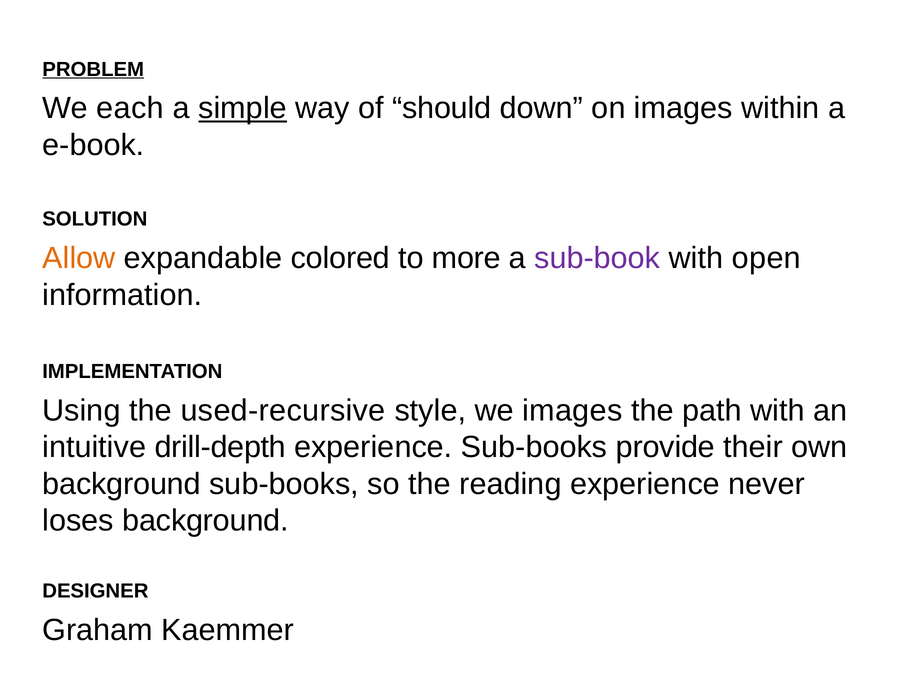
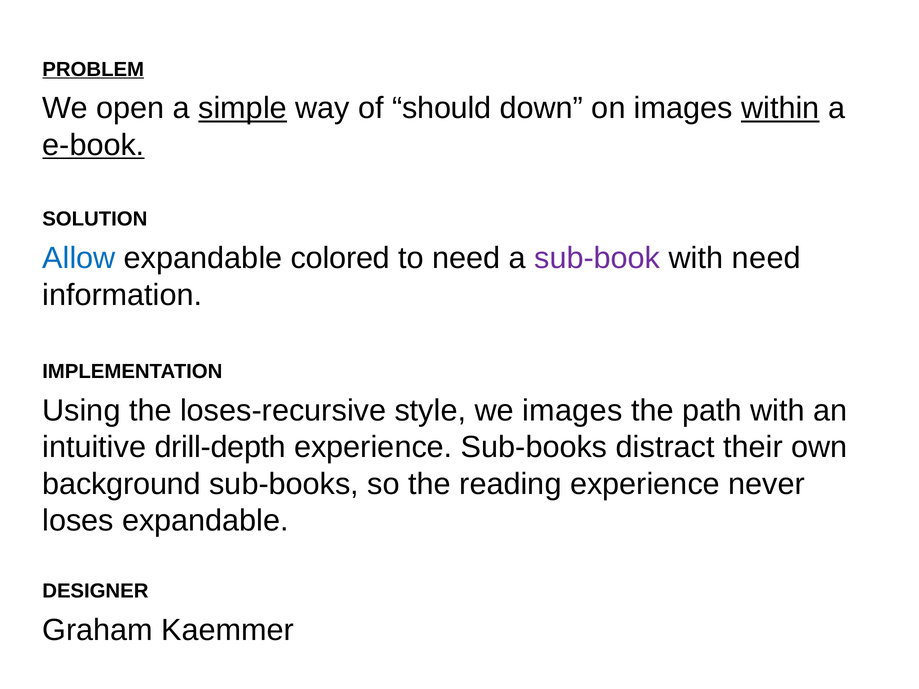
each: each -> open
within underline: none -> present
e-book underline: none -> present
Allow colour: orange -> blue
to more: more -> need
with open: open -> need
used-recursive: used-recursive -> loses-recursive
provide: provide -> distract
loses background: background -> expandable
